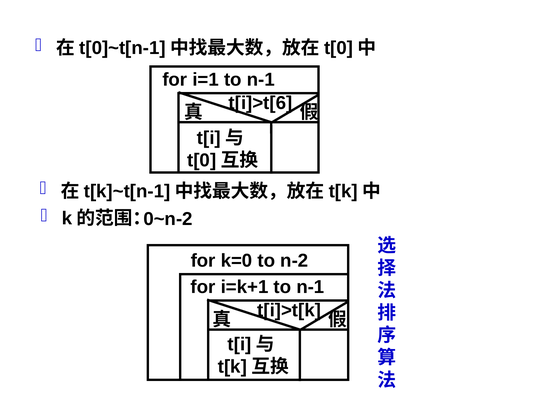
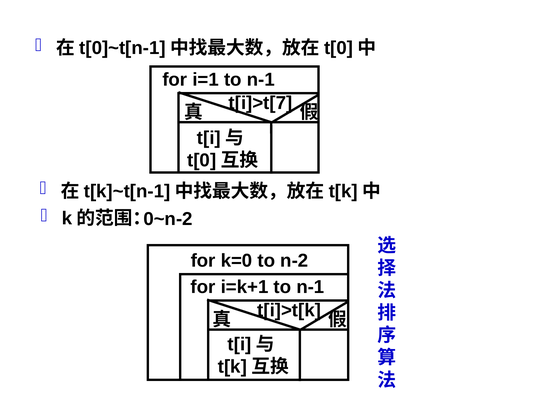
t[i]>t[6: t[i]>t[6 -> t[i]>t[7
